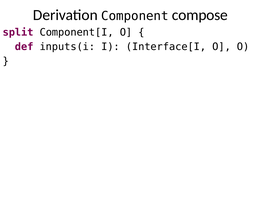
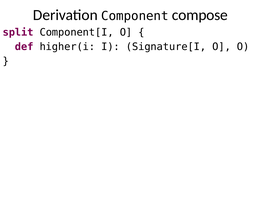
inputs(i: inputs(i -> higher(i
Interface[I: Interface[I -> Signature[I
